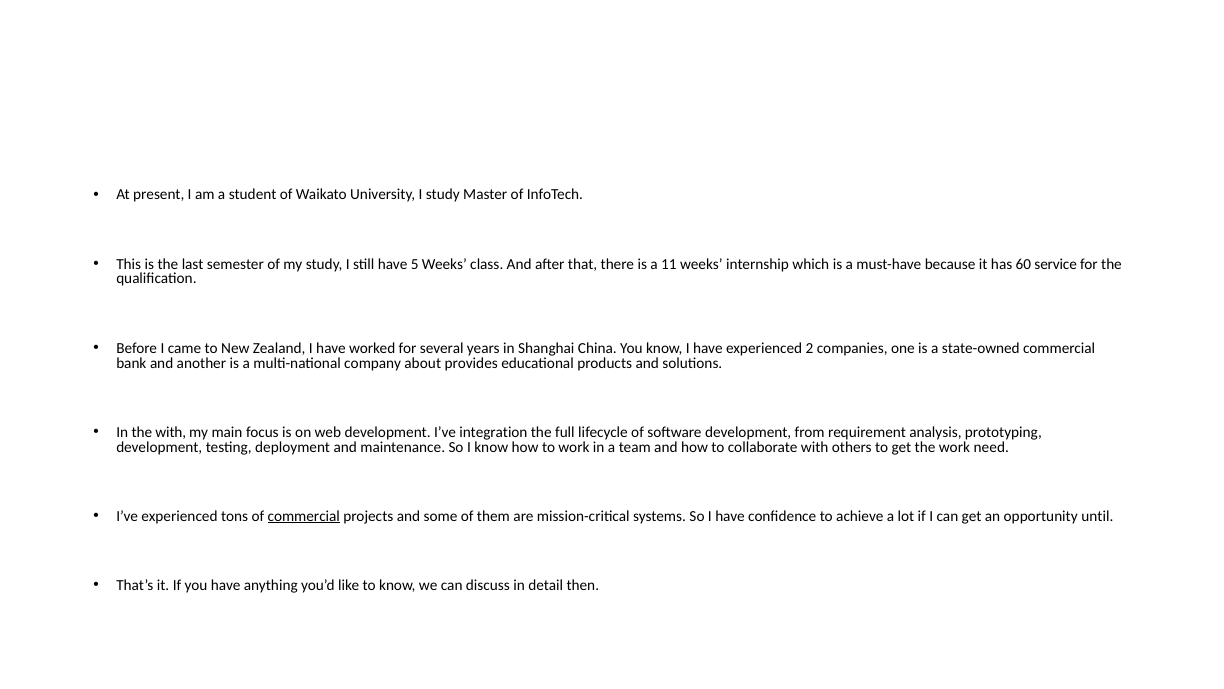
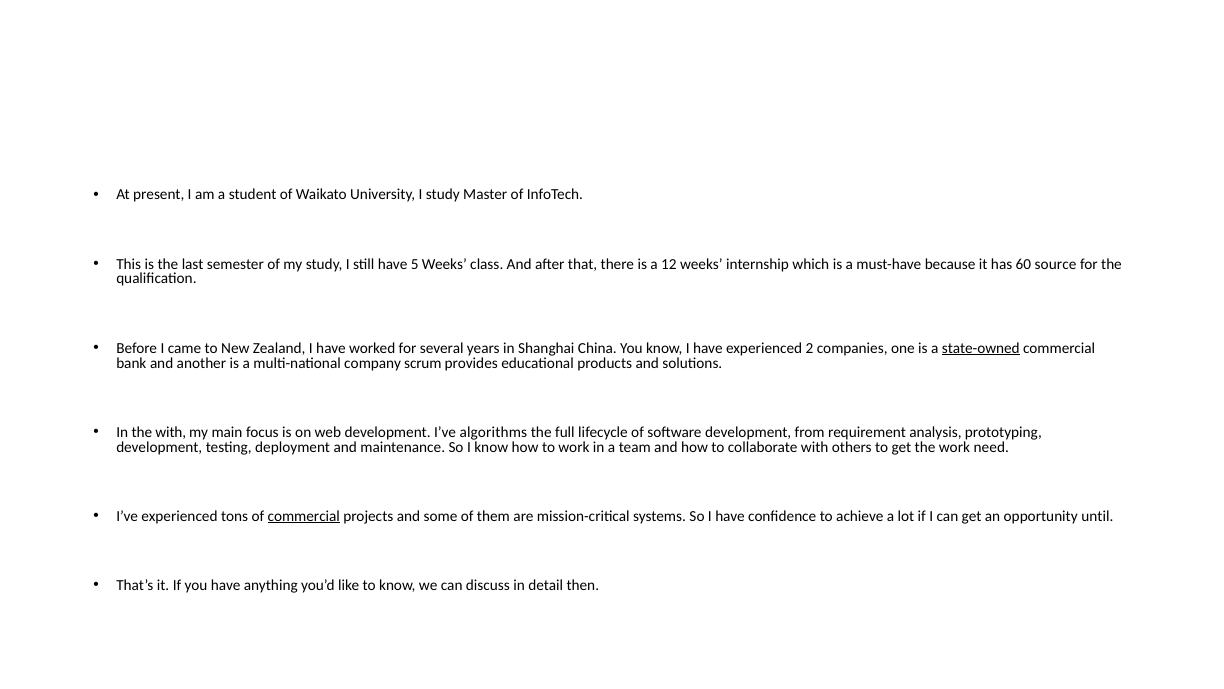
11: 11 -> 12
service: service -> source
state-owned underline: none -> present
about: about -> scrum
integration: integration -> algorithms
